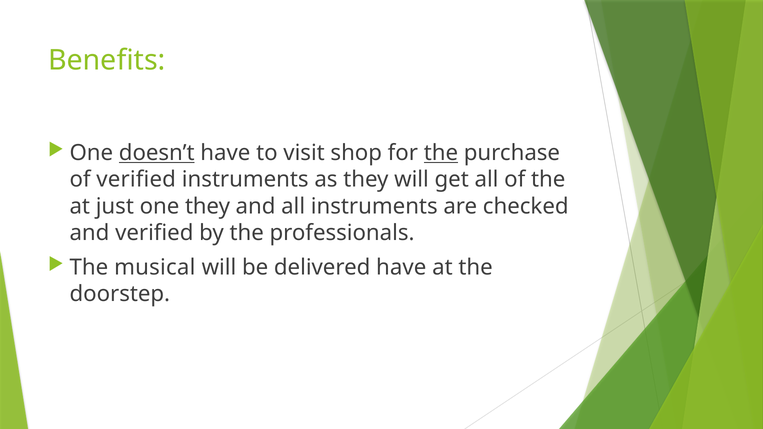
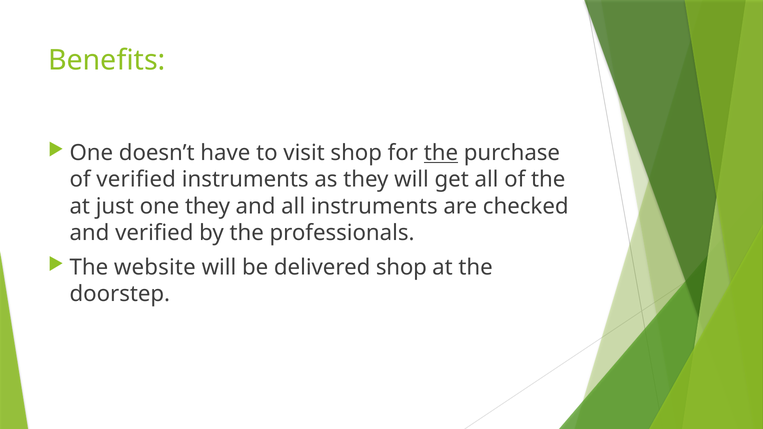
doesn’t underline: present -> none
musical: musical -> website
delivered have: have -> shop
